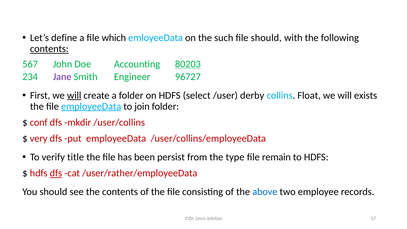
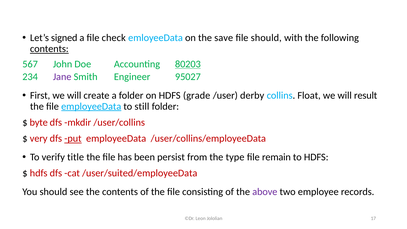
define: define -> signed
which: which -> check
such: such -> save
96727: 96727 -> 95027
will at (74, 95) underline: present -> none
select: select -> grade
exists: exists -> result
join: join -> still
conf: conf -> byte
put underline: none -> present
dfs at (56, 173) underline: present -> none
/user/rather/employeeData: /user/rather/employeeData -> /user/suited/employeeData
above colour: blue -> purple
